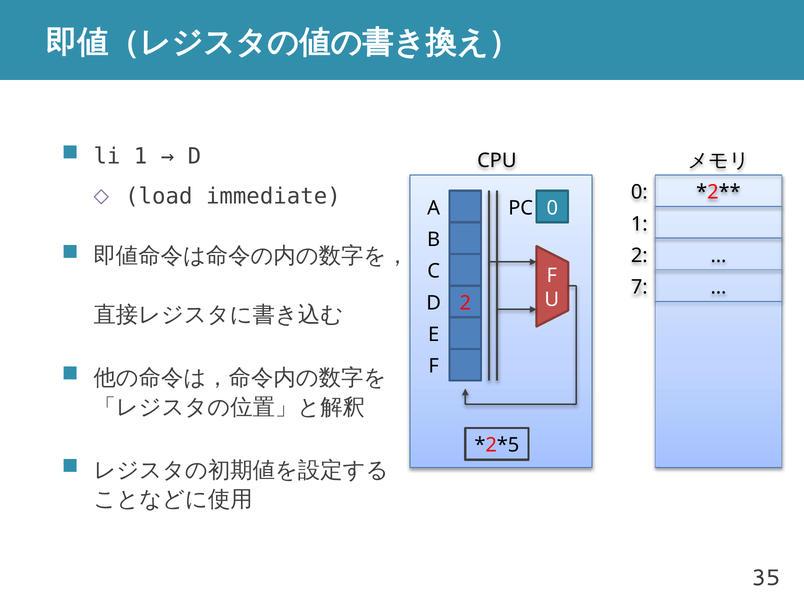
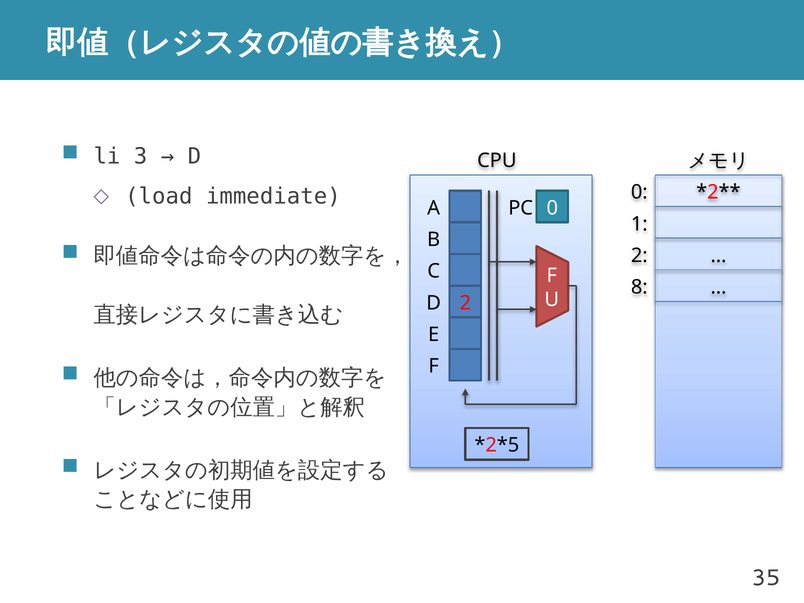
li 1: 1 -> 3
7: 7 -> 8
